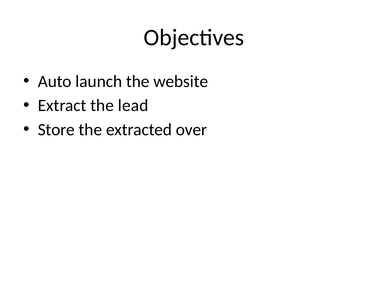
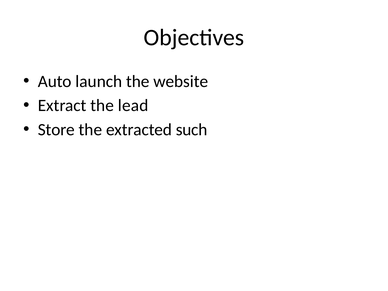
over: over -> such
